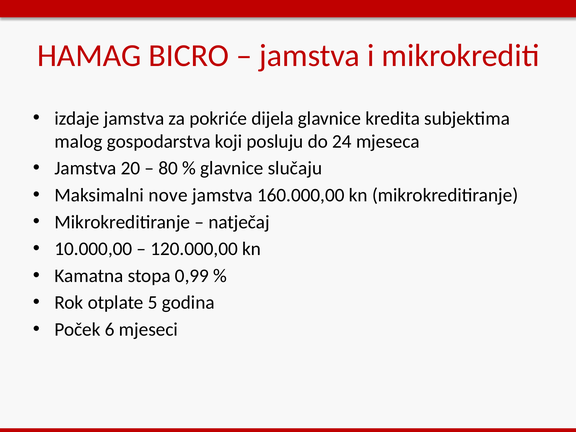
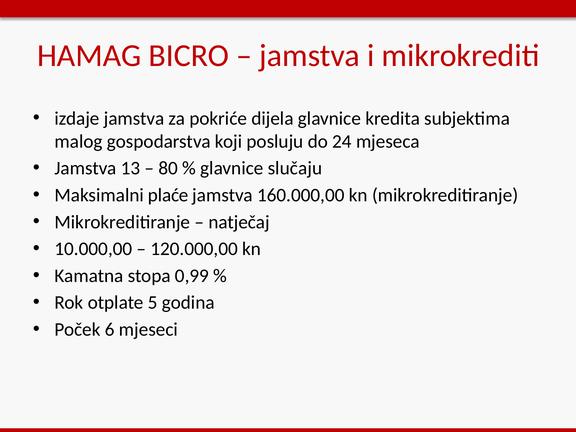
20: 20 -> 13
nove: nove -> plaće
